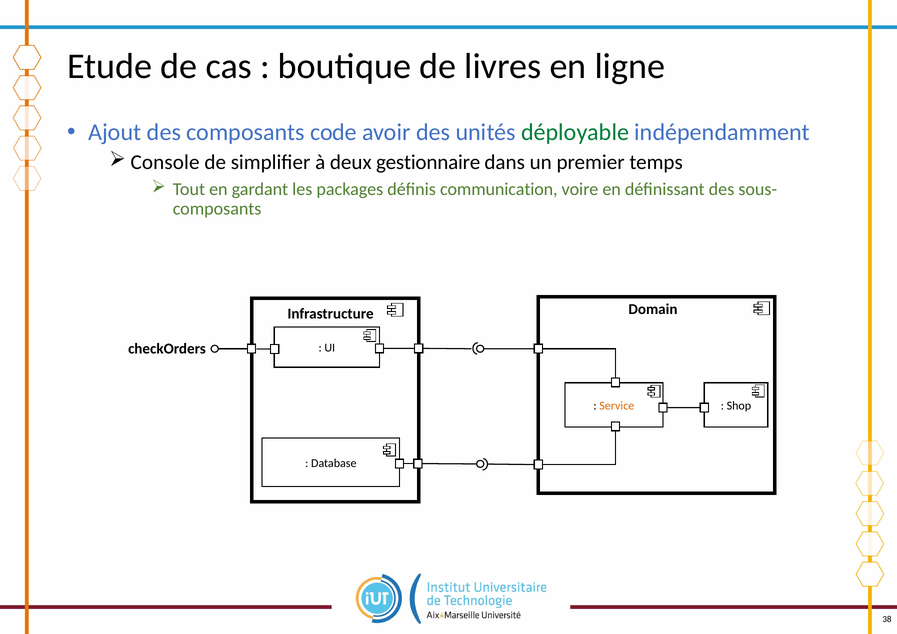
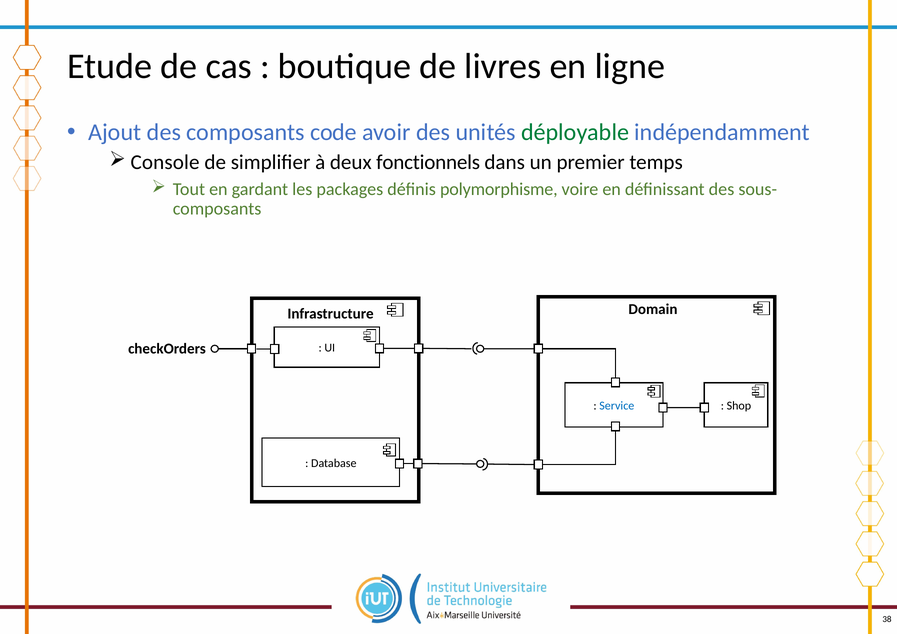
gestionnaire: gestionnaire -> fonctionnels
communication: communication -> polymorphisme
Service colour: orange -> blue
